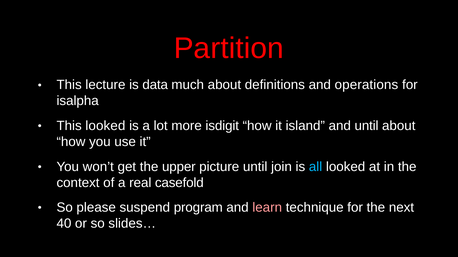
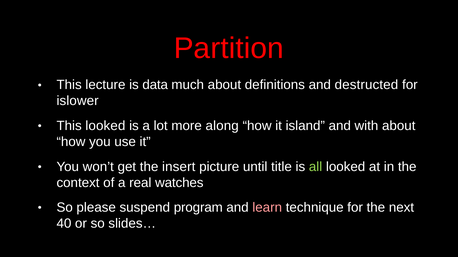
operations: operations -> destructed
isalpha: isalpha -> islower
isdigit: isdigit -> along
and until: until -> with
upper: upper -> insert
join: join -> title
all colour: light blue -> light green
casefold: casefold -> watches
